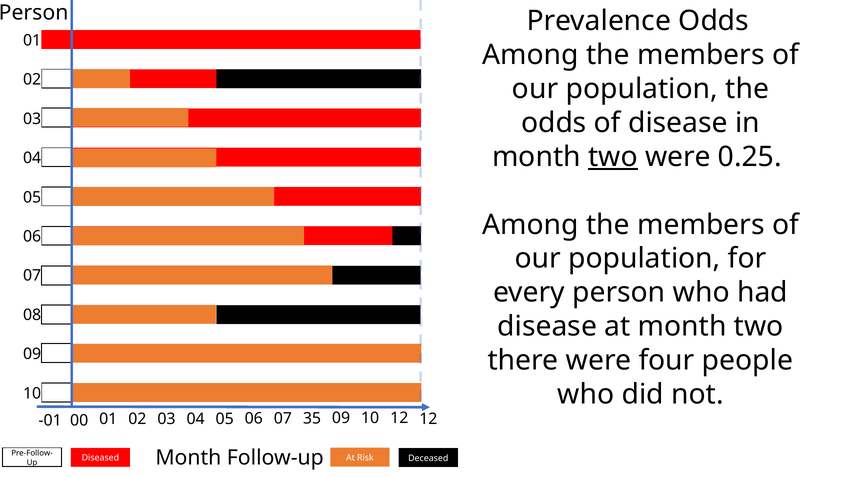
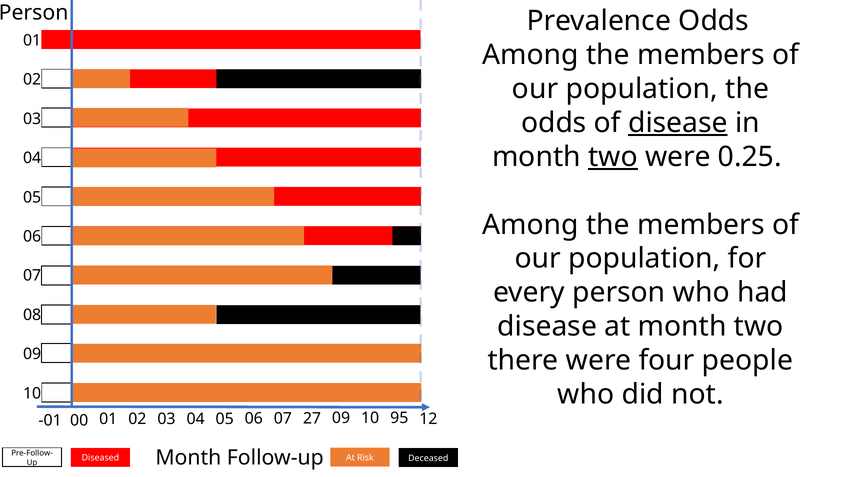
disease at (678, 123) underline: none -> present
35: 35 -> 27
10 12: 12 -> 95
